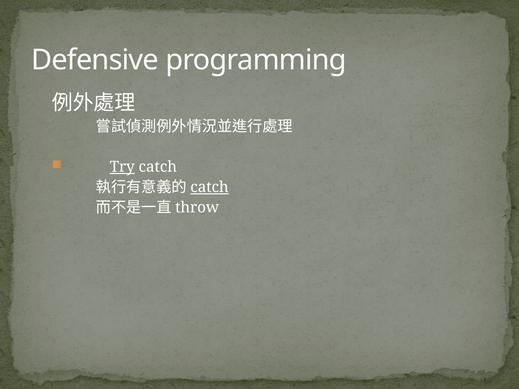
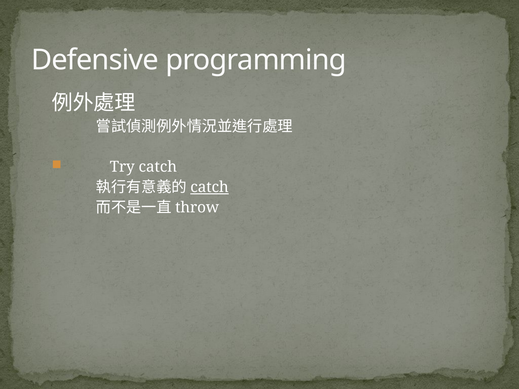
Try underline: present -> none
